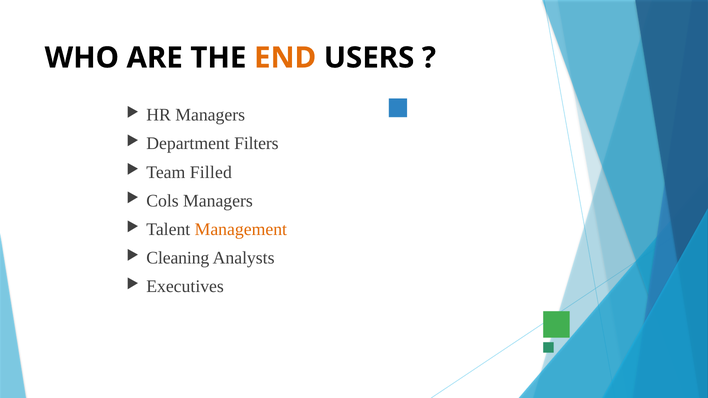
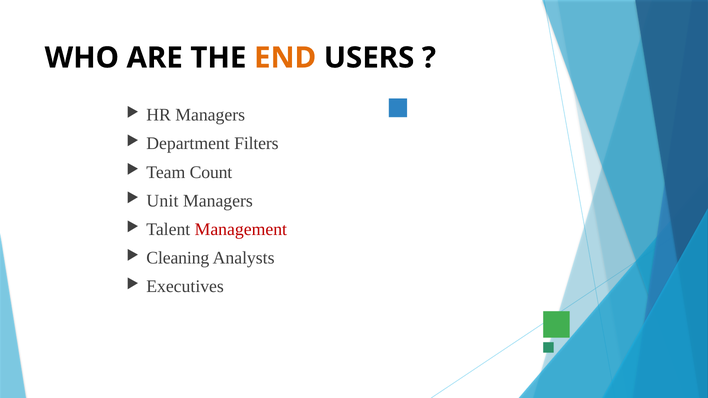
Filled: Filled -> Count
Cols: Cols -> Unit
Management colour: orange -> red
